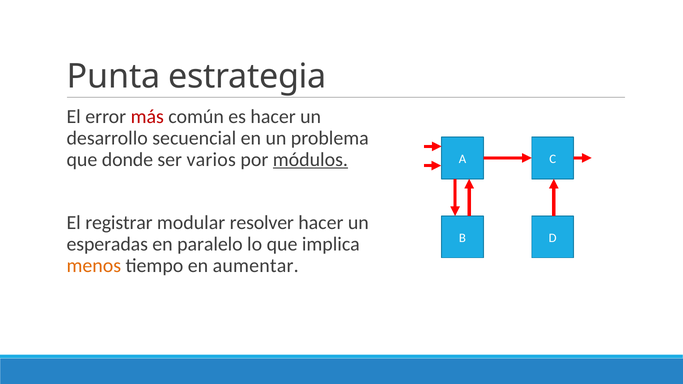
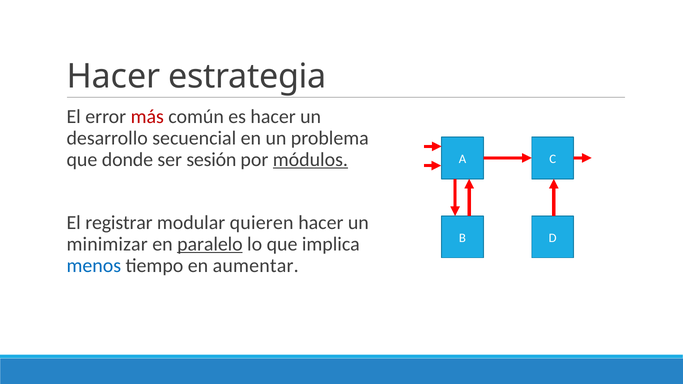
Punta at (113, 77): Punta -> Hacer
varios: varios -> sesión
resolver: resolver -> quieren
esperadas: esperadas -> minimizar
paralelo underline: none -> present
menos colour: orange -> blue
